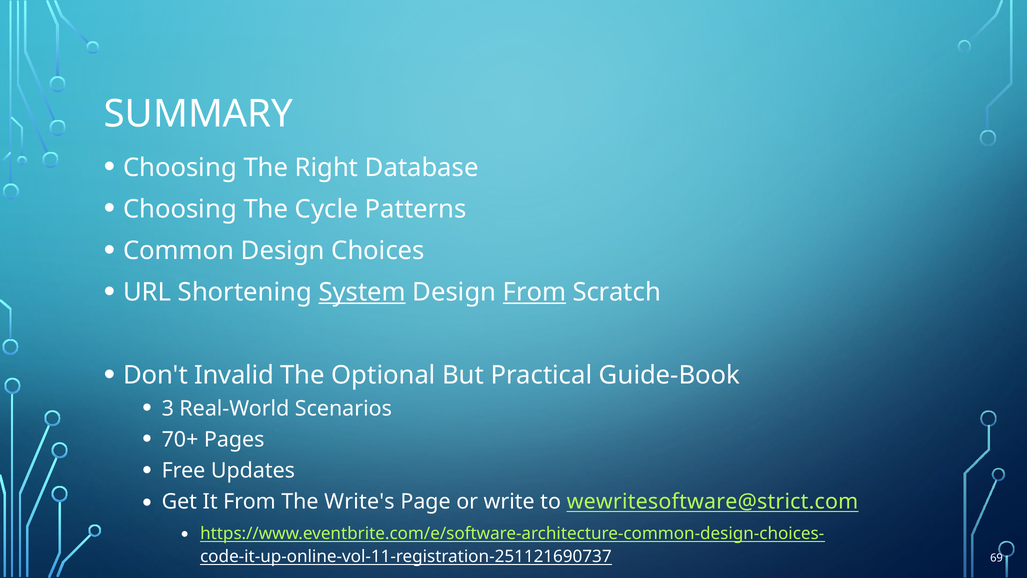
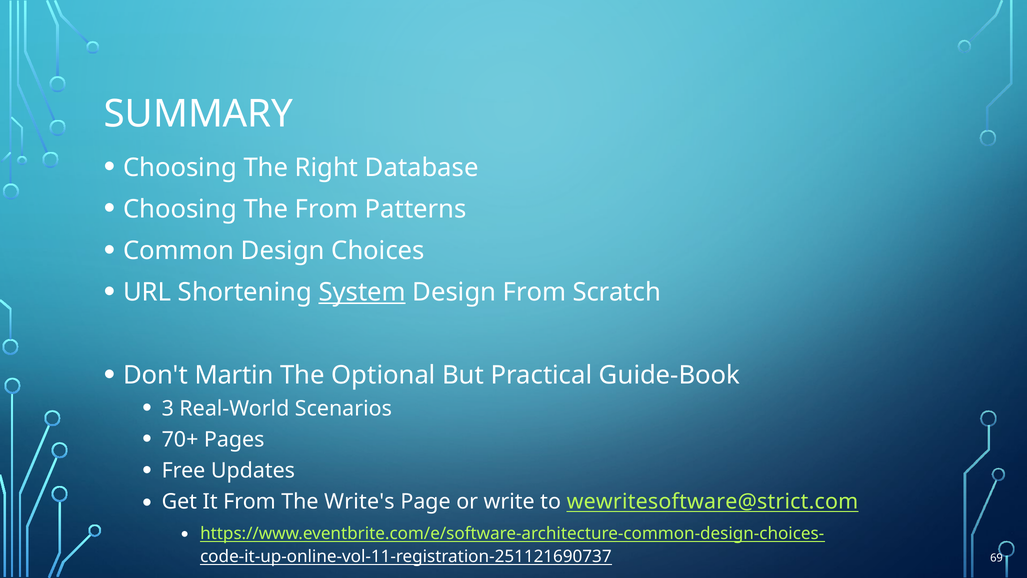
The Cycle: Cycle -> From
From at (534, 292) underline: present -> none
Invalid: Invalid -> Martin
